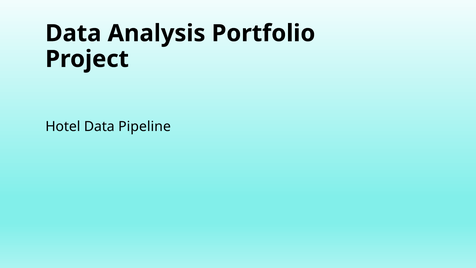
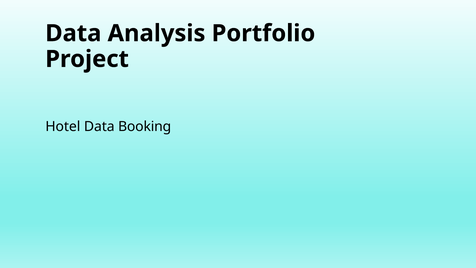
Pipeline: Pipeline -> Booking
